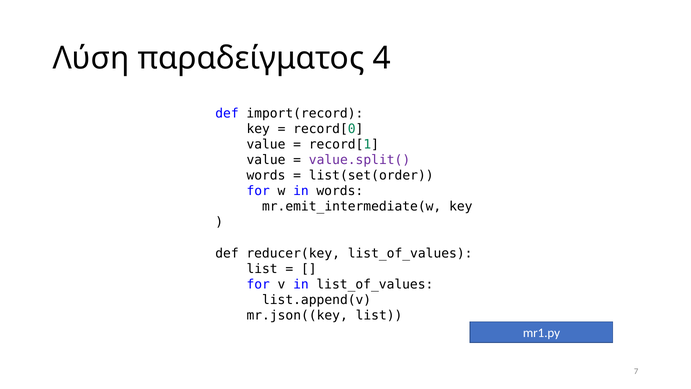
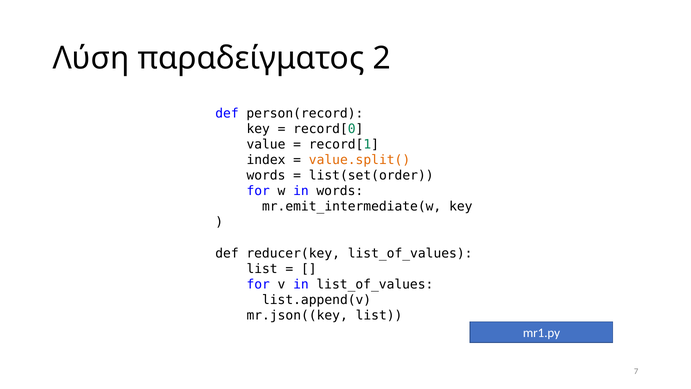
4: 4 -> 2
import(record: import(record -> person(record
value at (266, 160): value -> index
value.split( colour: purple -> orange
